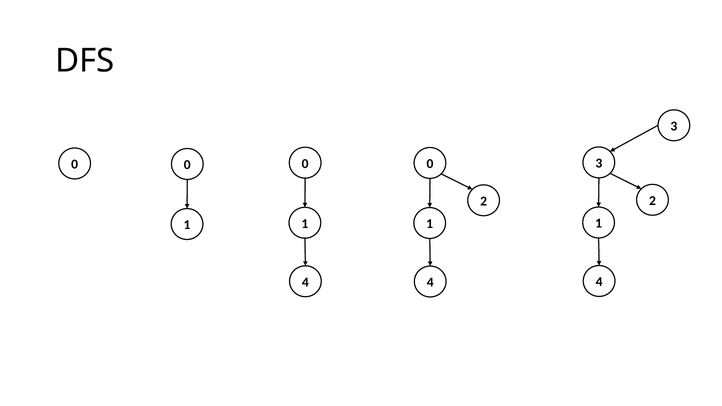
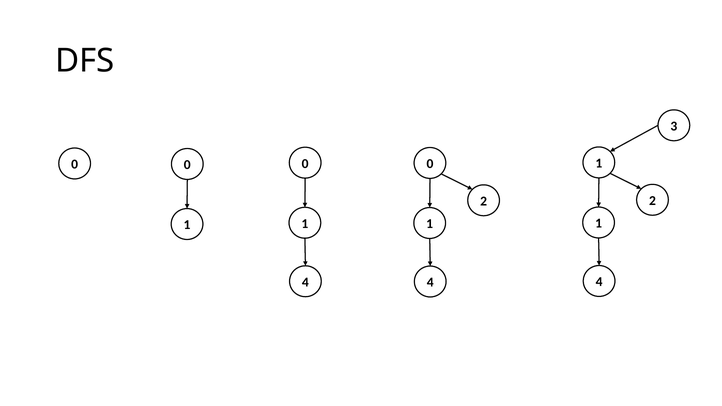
3 at (599, 163): 3 -> 1
